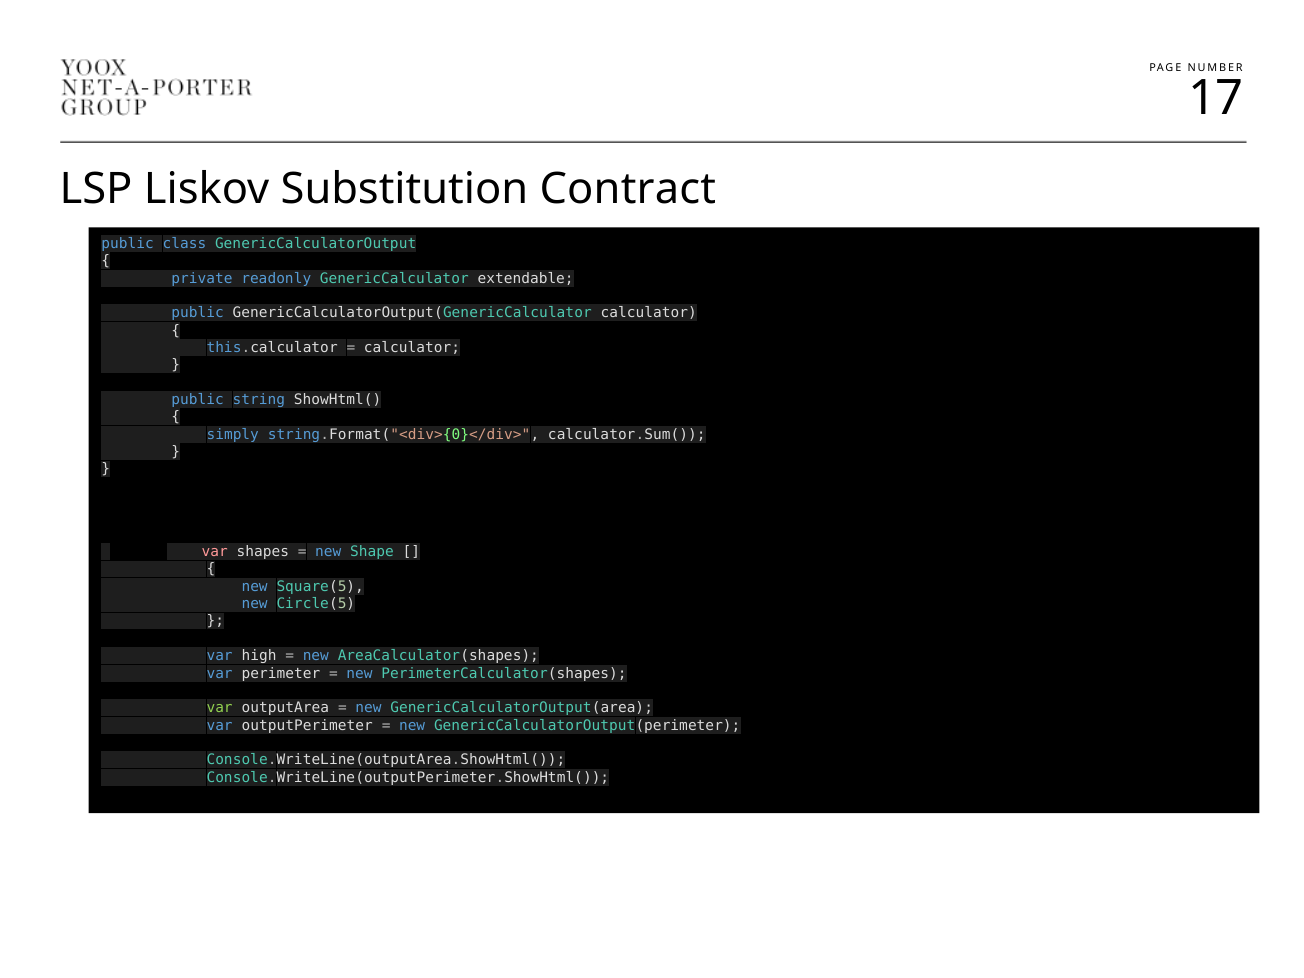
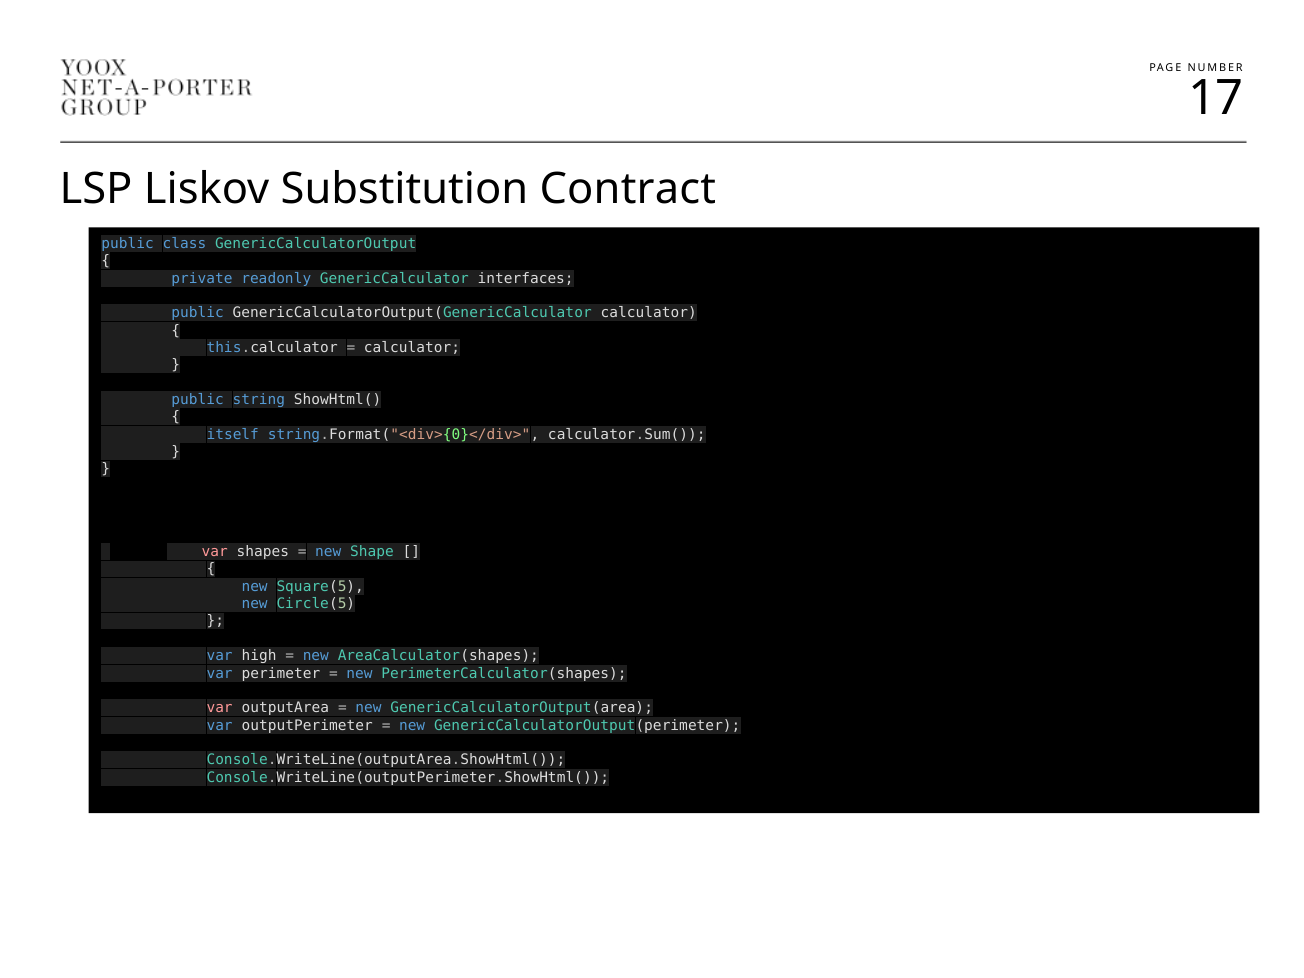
extendable: extendable -> interfaces
simply: simply -> itself
var at (220, 708) colour: light green -> pink
